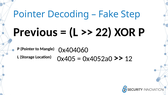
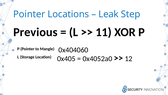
Decoding: Decoding -> Locations
Fake: Fake -> Leak
22: 22 -> 11
